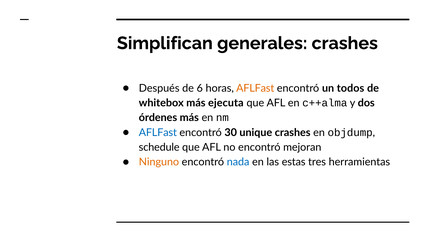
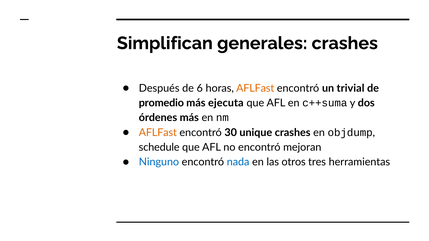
todos: todos -> trivial
whitebox: whitebox -> promedio
c++alma: c++alma -> c++suma
AFLFast at (158, 133) colour: blue -> orange
Ninguno colour: orange -> blue
estas: estas -> otros
